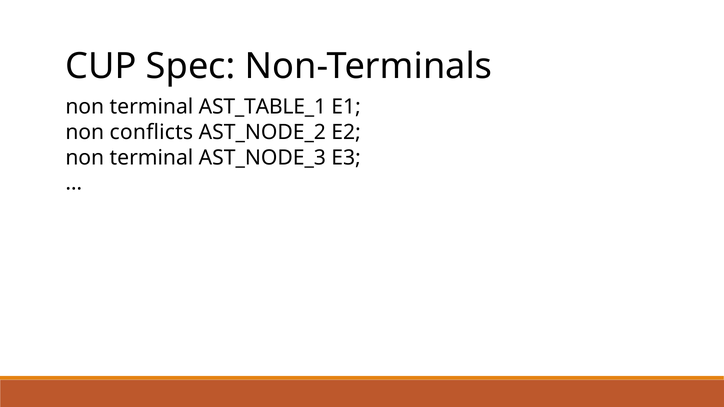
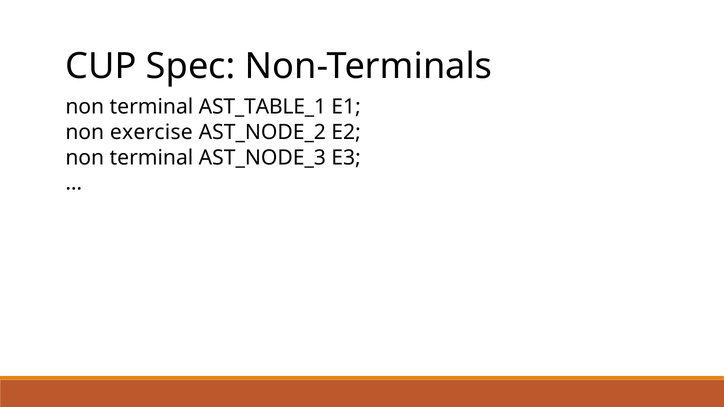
conflicts: conflicts -> exercise
